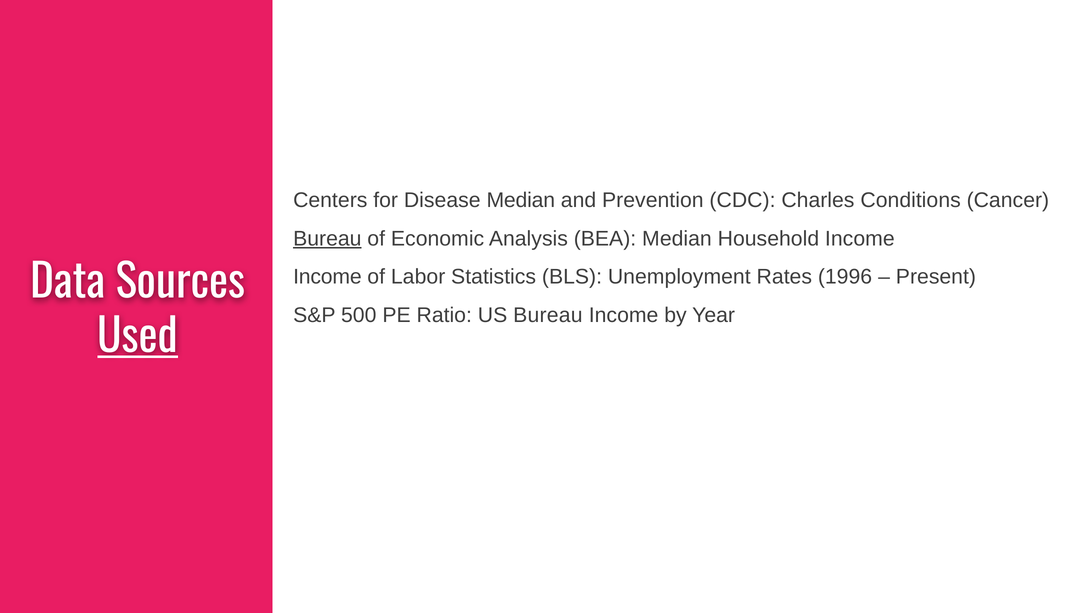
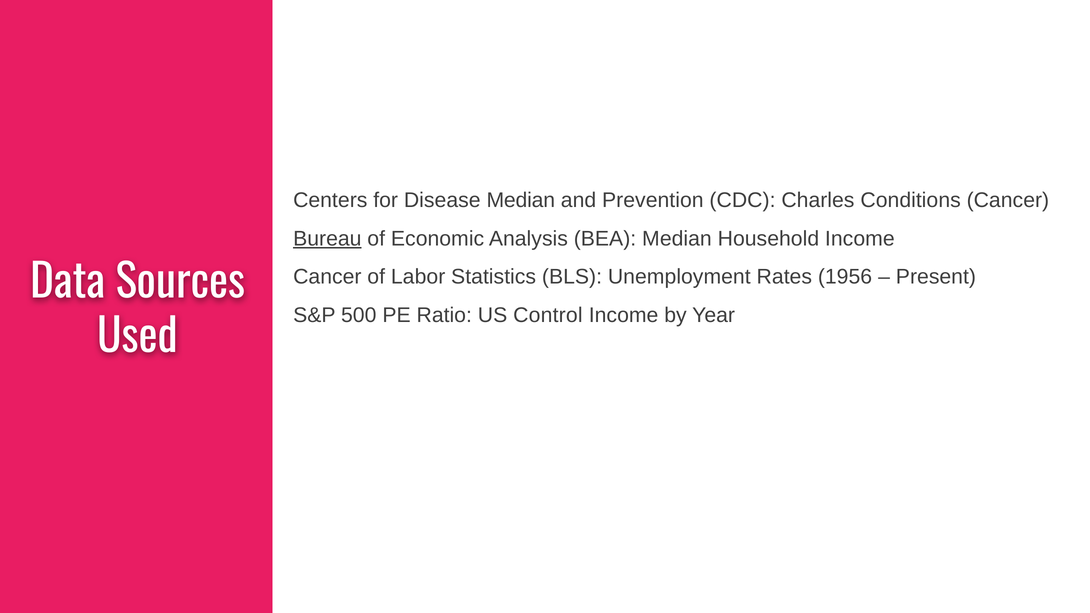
Income at (327, 277): Income -> Cancer
1996: 1996 -> 1956
US Bureau: Bureau -> Control
Used underline: present -> none
